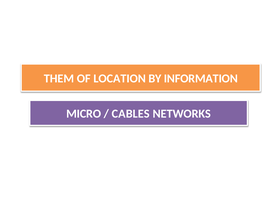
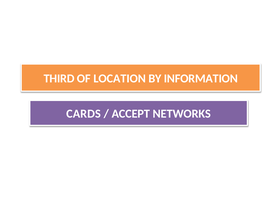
THEM: THEM -> THIRD
MICRO: MICRO -> CARDS
CABLES: CABLES -> ACCEPT
